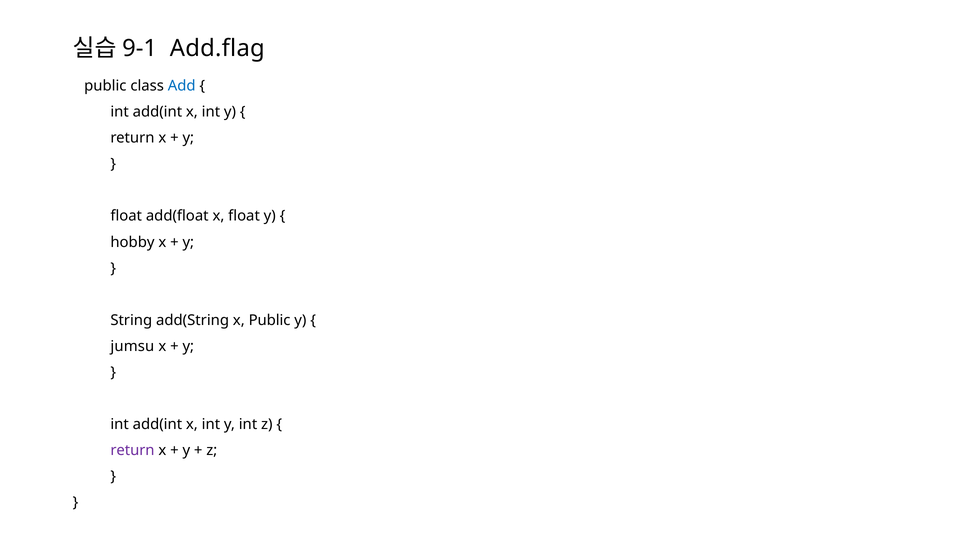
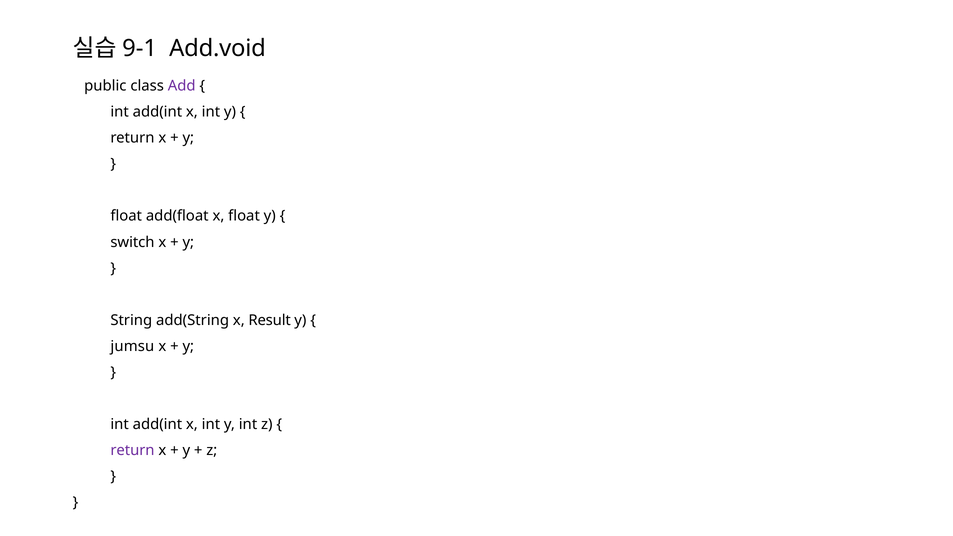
Add.flag: Add.flag -> Add.void
Add colour: blue -> purple
hobby: hobby -> switch
x Public: Public -> Result
